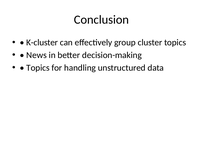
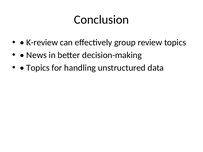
K-cluster: K-cluster -> K-review
cluster: cluster -> review
